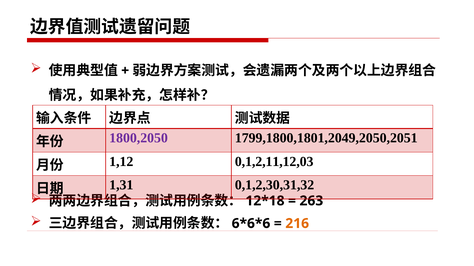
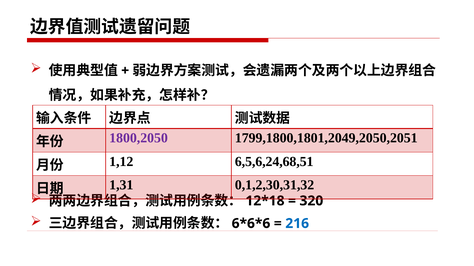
0,1,2,11,12,03: 0,1,2,11,12,03 -> 6,5,6,24,68,51
263: 263 -> 320
216 colour: orange -> blue
